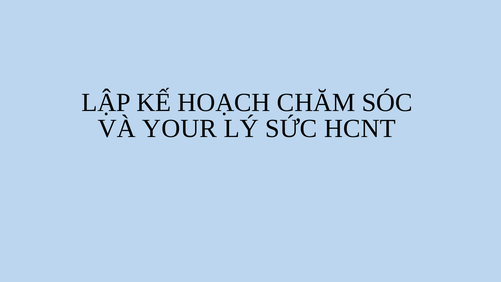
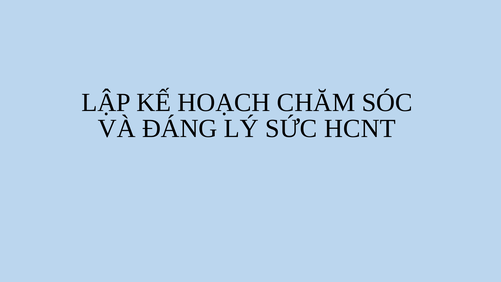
YOUR: YOUR -> ĐÁNG
